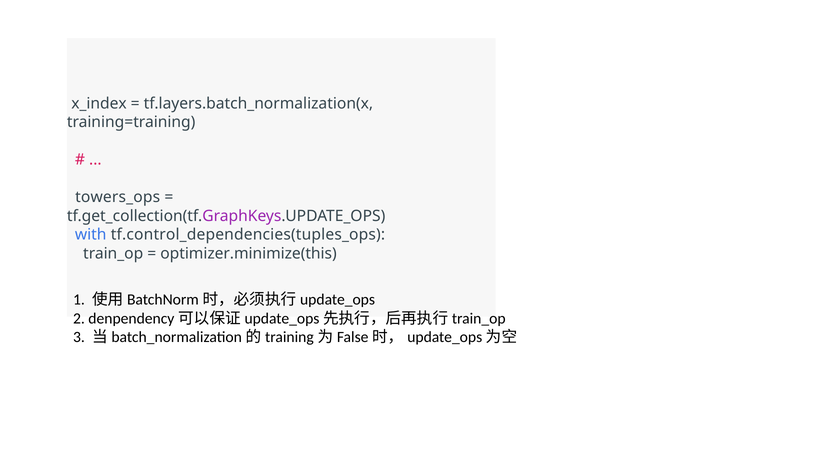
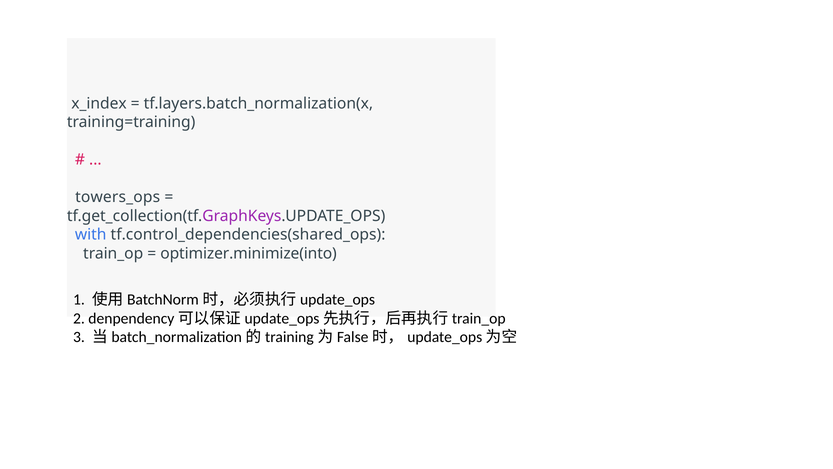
tf.control_dependencies(tuples_ops: tf.control_dependencies(tuples_ops -> tf.control_dependencies(shared_ops
optimizer.minimize(this: optimizer.minimize(this -> optimizer.minimize(into
